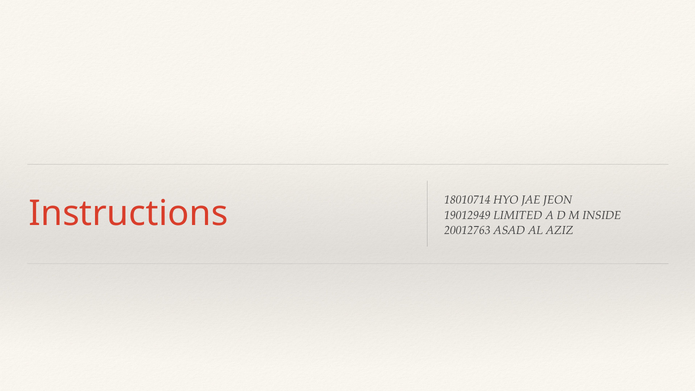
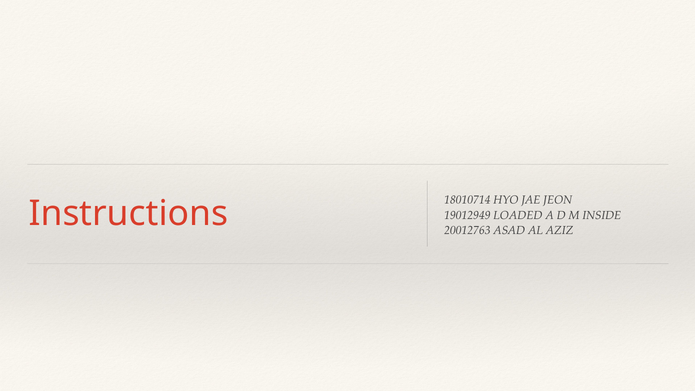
LIMITED: LIMITED -> LOADED
